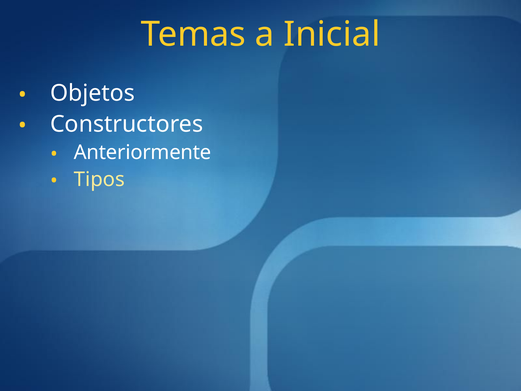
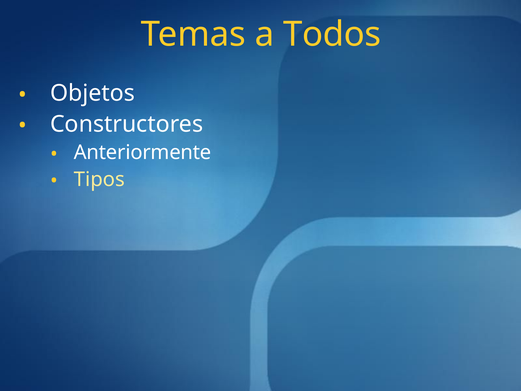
Inicial: Inicial -> Todos
